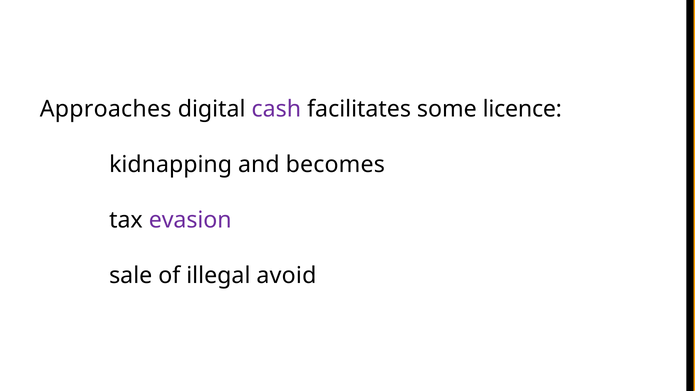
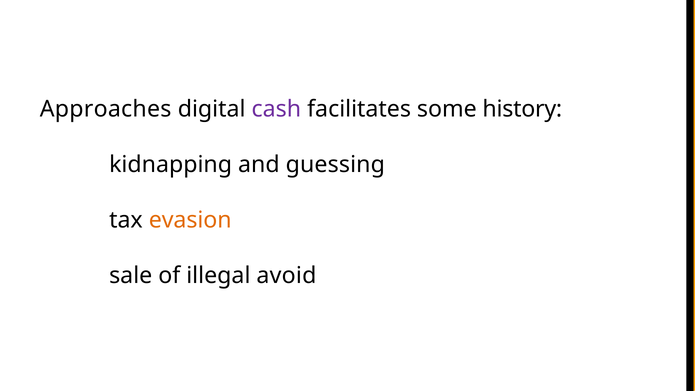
licence: licence -> history
becomes: becomes -> guessing
evasion colour: purple -> orange
